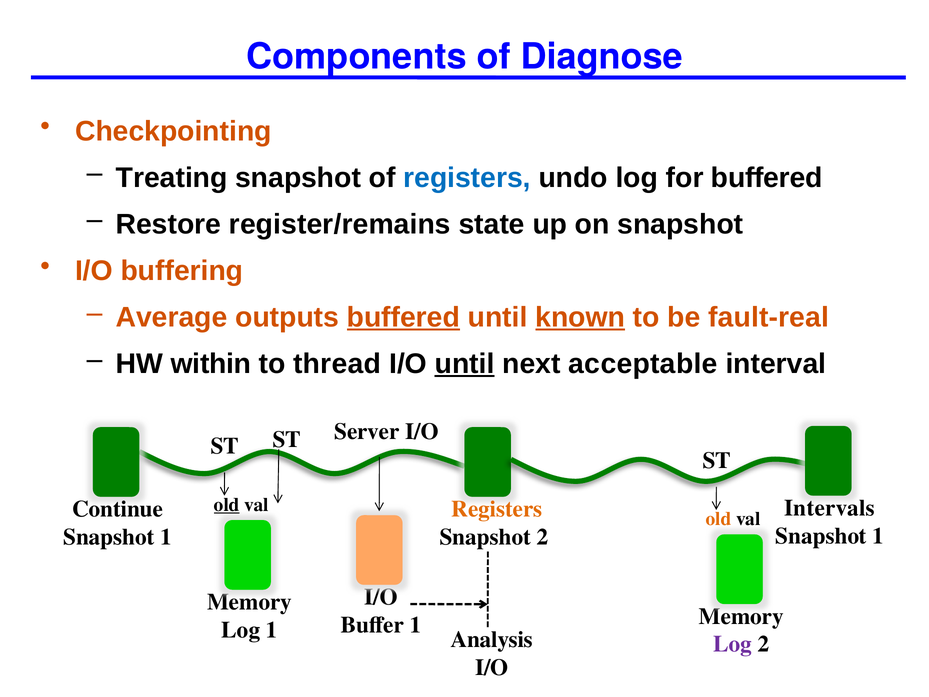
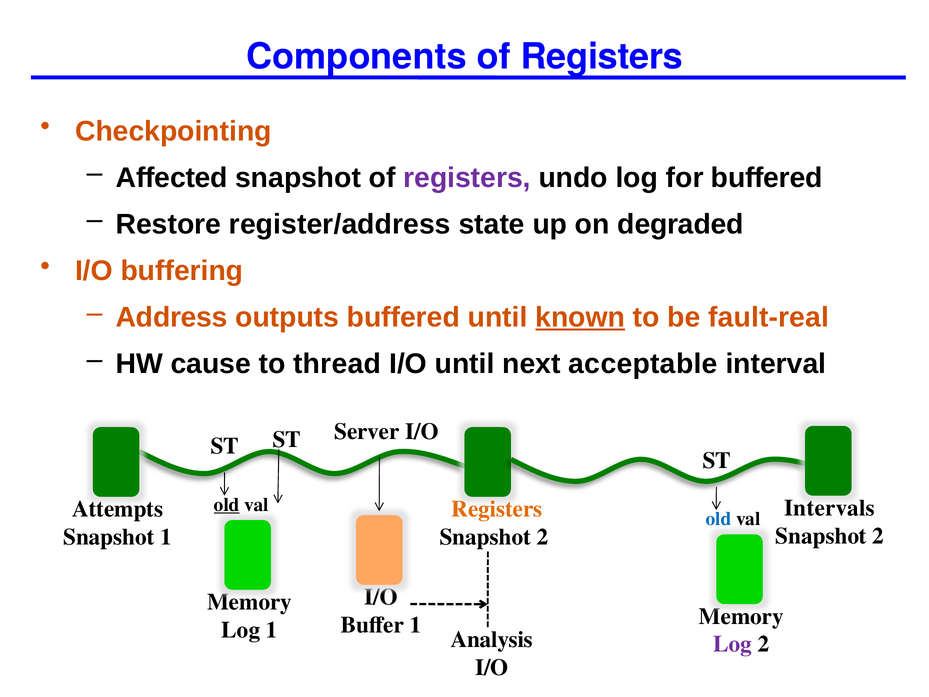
Components of Diagnose: Diagnose -> Registers
Treating: Treating -> Affected
registers at (467, 178) colour: blue -> purple
register/remains: register/remains -> register/address
on snapshot: snapshot -> degraded
Average: Average -> Address
buffered at (403, 317) underline: present -> none
within: within -> cause
until at (465, 364) underline: present -> none
Continue: Continue -> Attempts
old at (719, 519) colour: orange -> blue
1 at (878, 536): 1 -> 2
